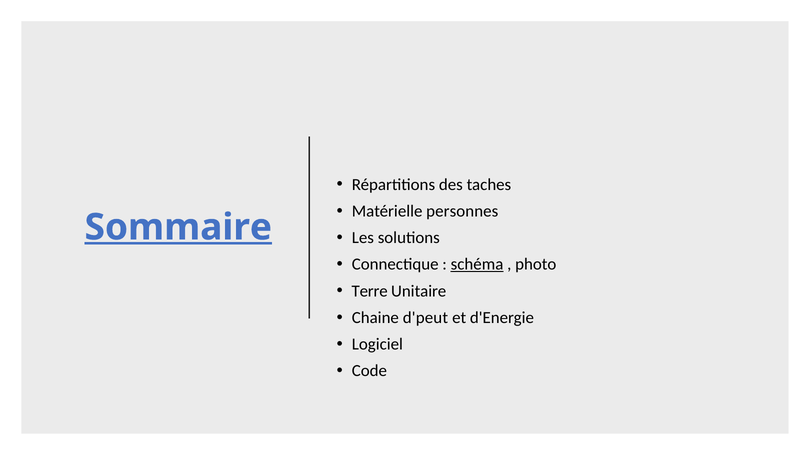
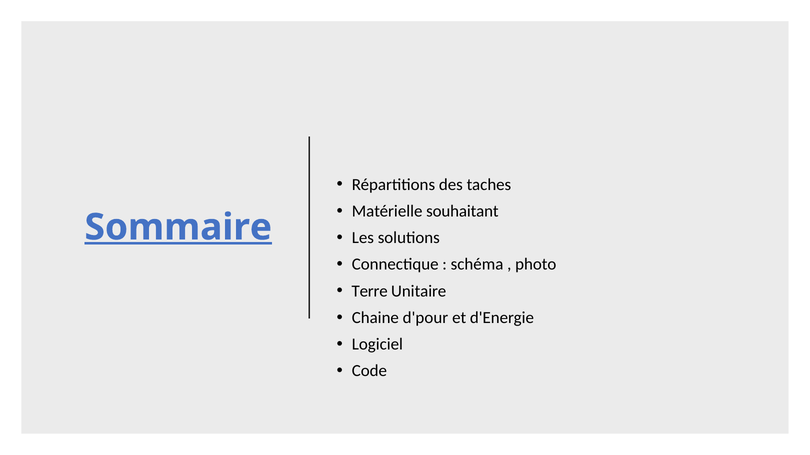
personnes: personnes -> souhaitant
schéma underline: present -> none
d'peut: d'peut -> d'pour
